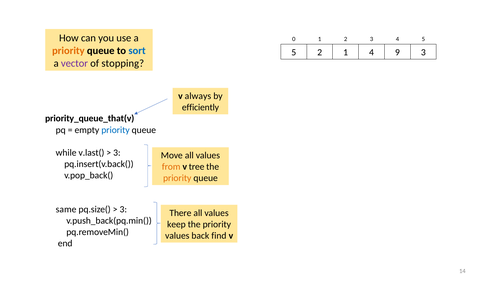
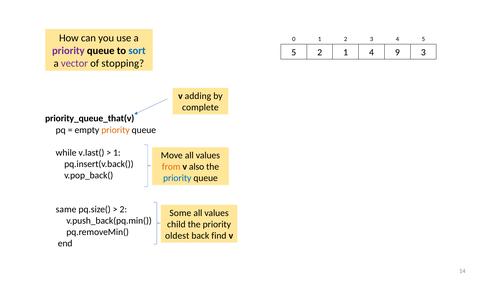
priority at (68, 50) colour: orange -> purple
always: always -> adding
efficiently: efficiently -> complete
priority at (115, 130) colour: blue -> orange
3 at (117, 152): 3 -> 1
tree: tree -> also
priority at (177, 178) colour: orange -> blue
3 at (123, 209): 3 -> 2
There: There -> Some
keep: keep -> child
values at (177, 235): values -> oldest
